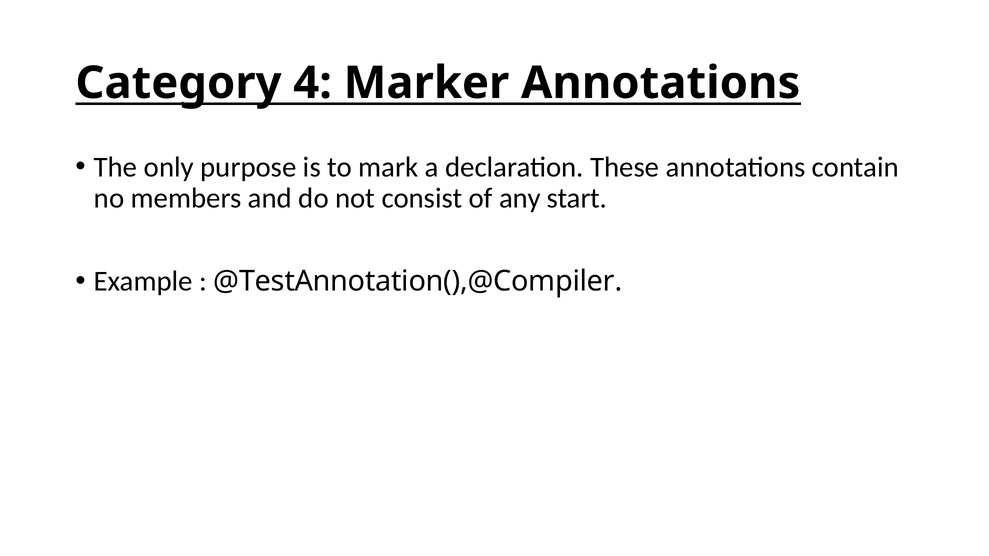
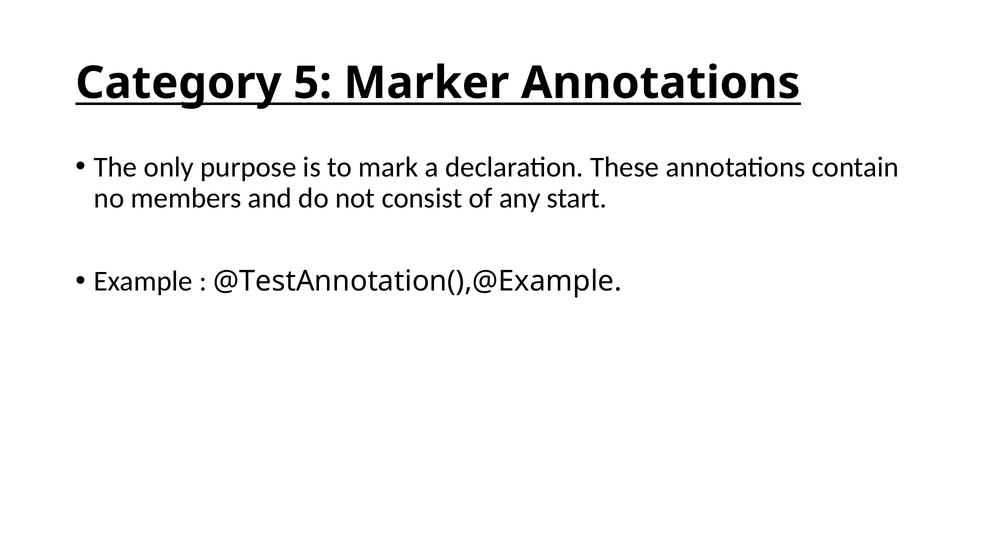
4: 4 -> 5
@TestAnnotation(),@Compiler: @TestAnnotation(),@Compiler -> @TestAnnotation(),@Example
